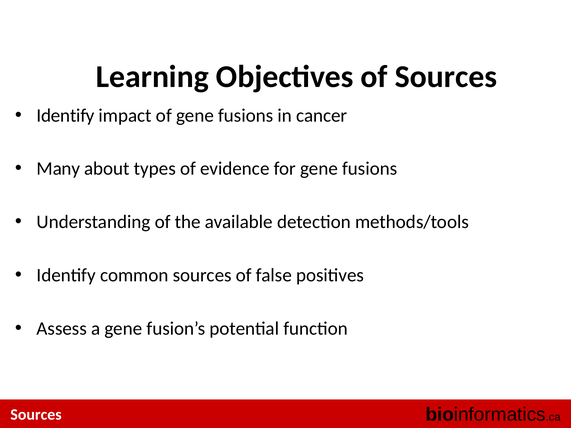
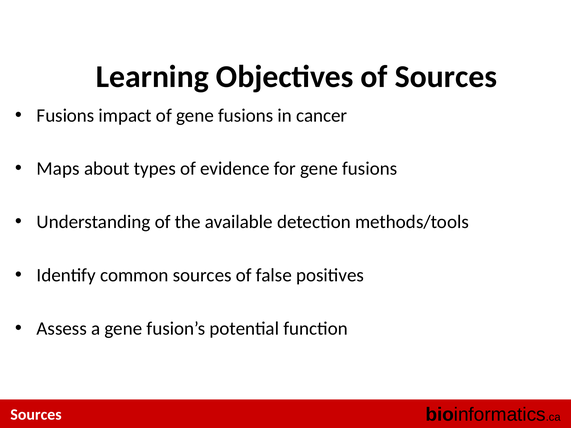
Identify at (66, 116): Identify -> Fusions
Many: Many -> Maps
